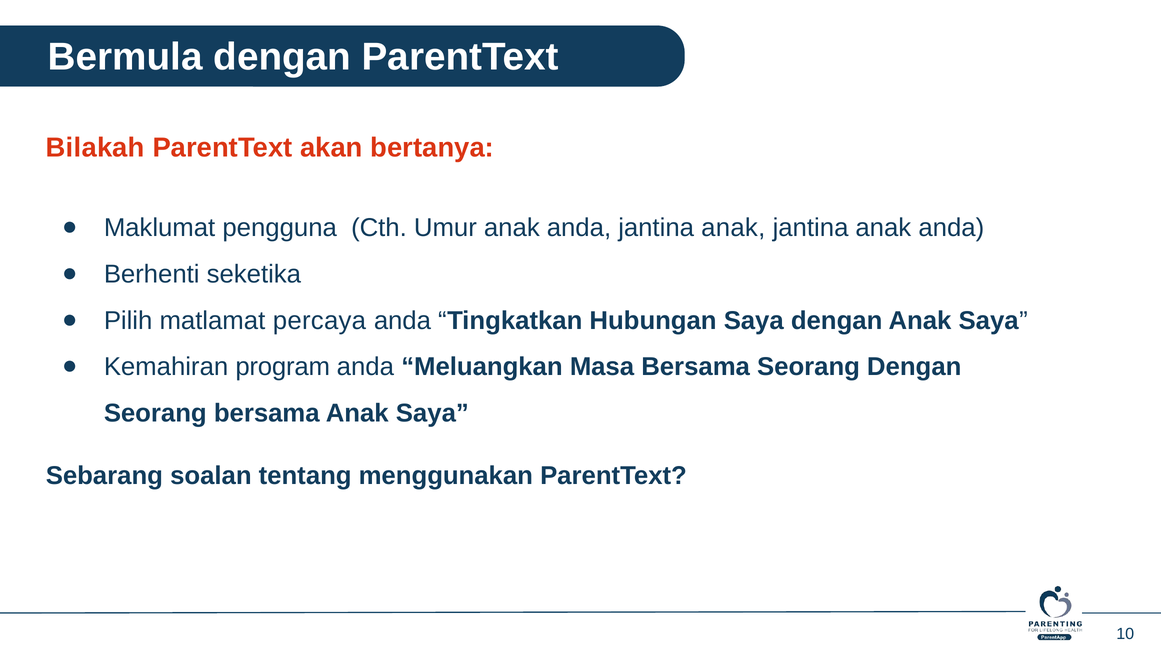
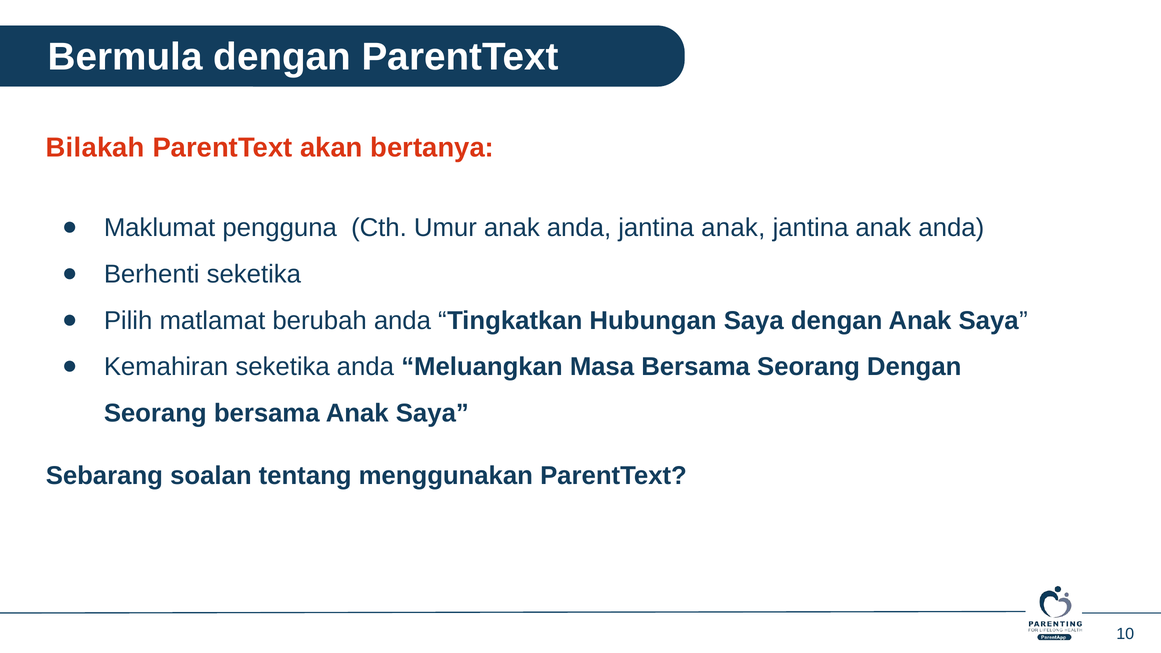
percaya: percaya -> berubah
Kemahiran program: program -> seketika
